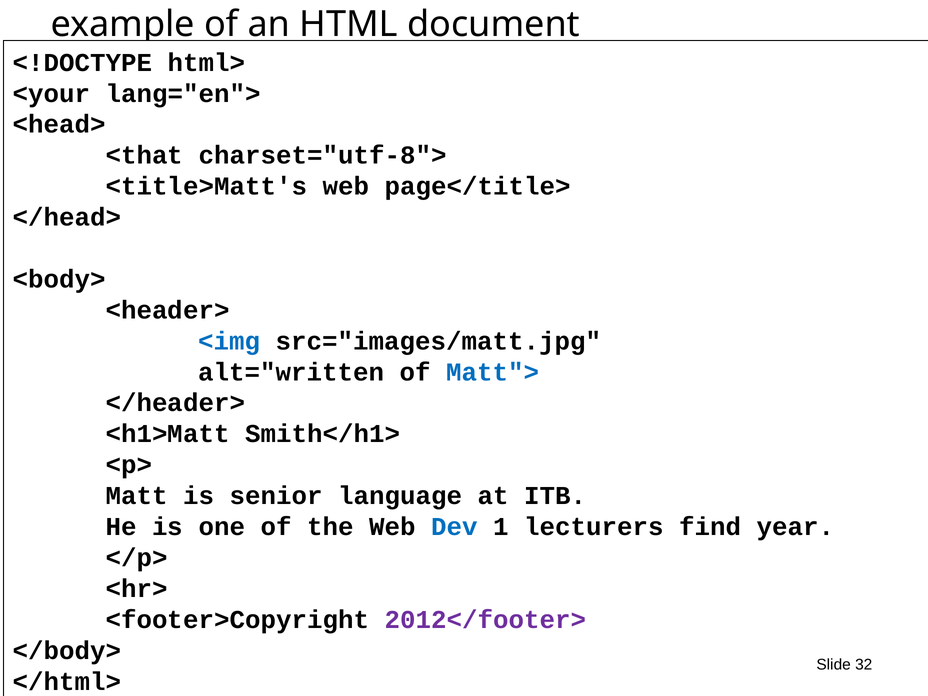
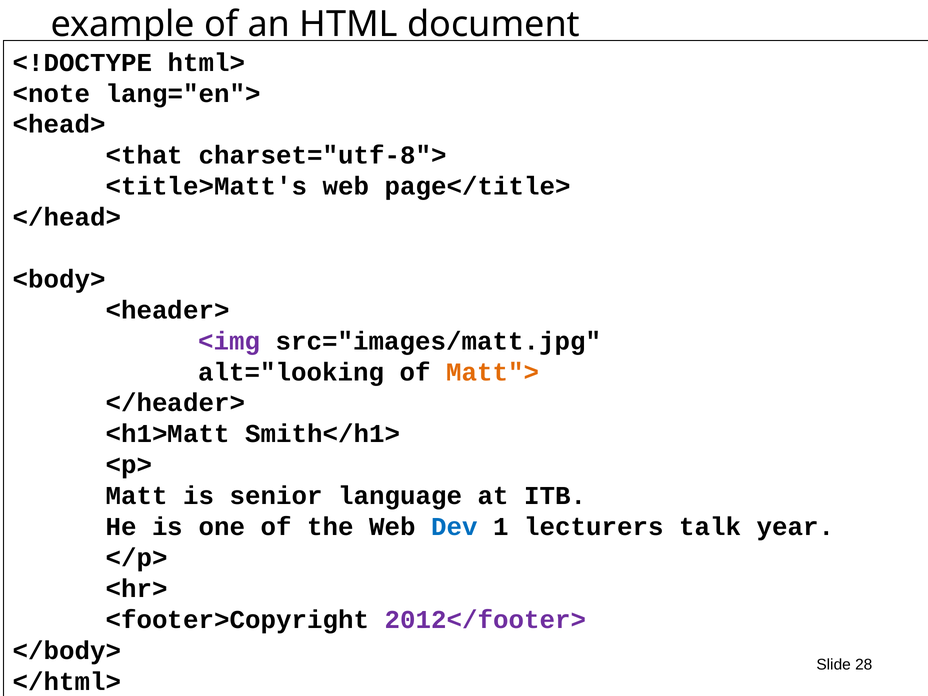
<your: <your -> <note
<img colour: blue -> purple
alt="written: alt="written -> alt="looking
Matt"> colour: blue -> orange
find: find -> talk
32: 32 -> 28
